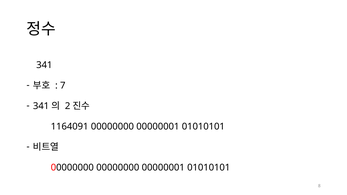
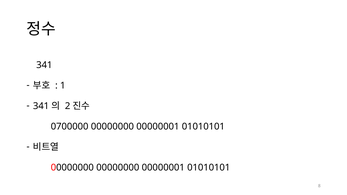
7: 7 -> 1
1164091: 1164091 -> 0700000
